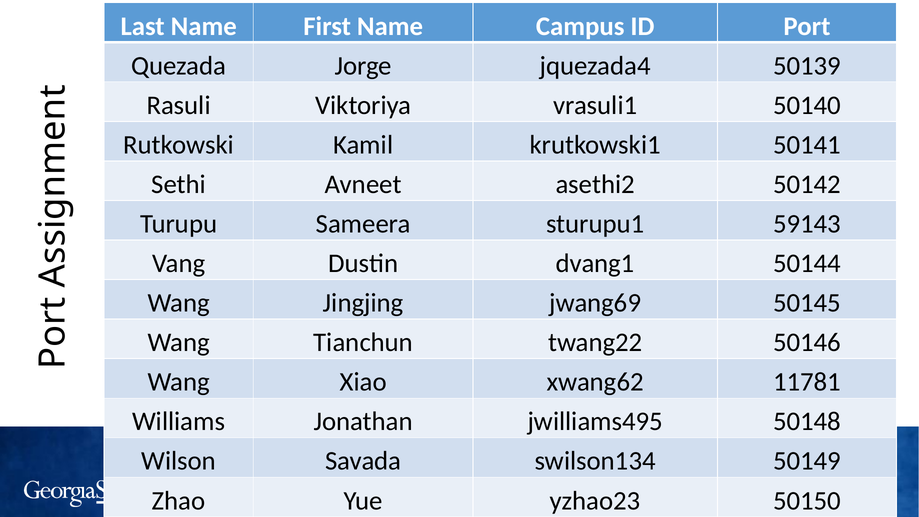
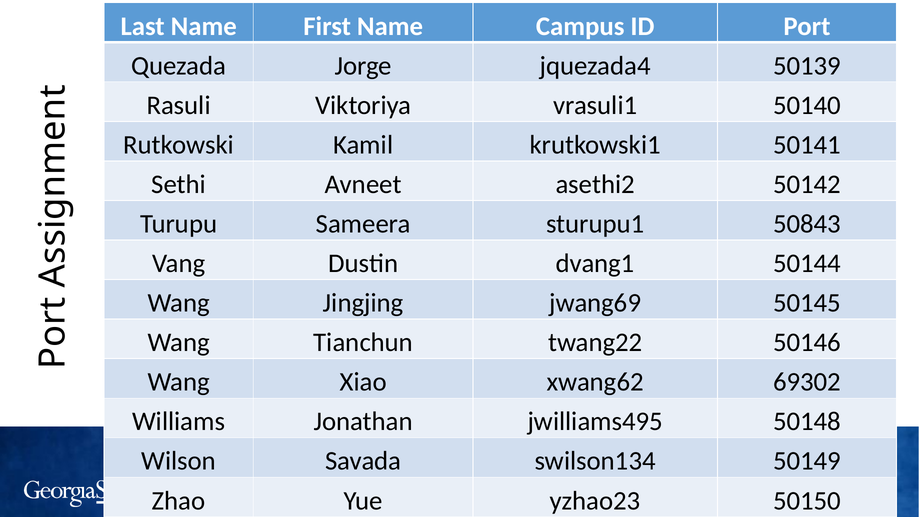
59143: 59143 -> 50843
11781: 11781 -> 69302
